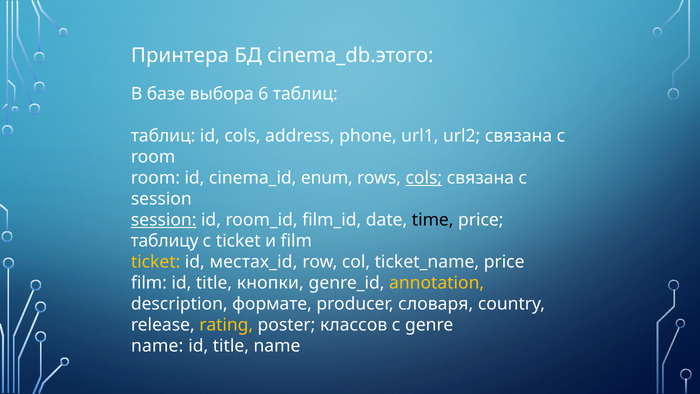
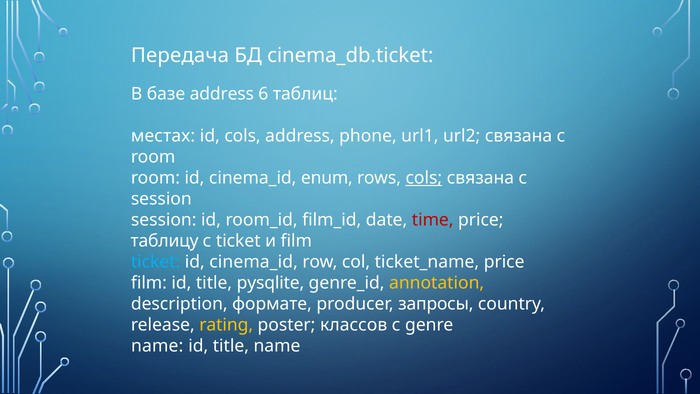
Принтера: Принтера -> Передача
cinema_db.этого: cinema_db.этого -> cinema_db.ticket
базе выбора: выбора -> address
таблиц at (163, 136): таблиц -> местах
session at (164, 220) underline: present -> none
time colour: black -> red
ticket at (156, 262) colour: yellow -> light blue
местах_id at (254, 262): местах_id -> cinema_id
кнопки: кнопки -> pysqlite
словаря: словаря -> запросы
